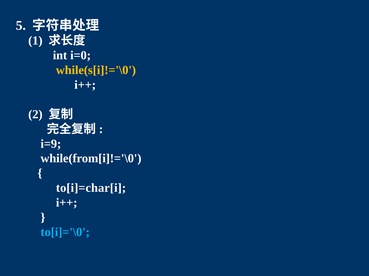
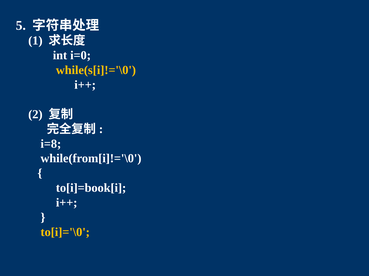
i=9: i=9 -> i=8
to[i]=char[i: to[i]=char[i -> to[i]=book[i
to[i]='\0 colour: light blue -> yellow
